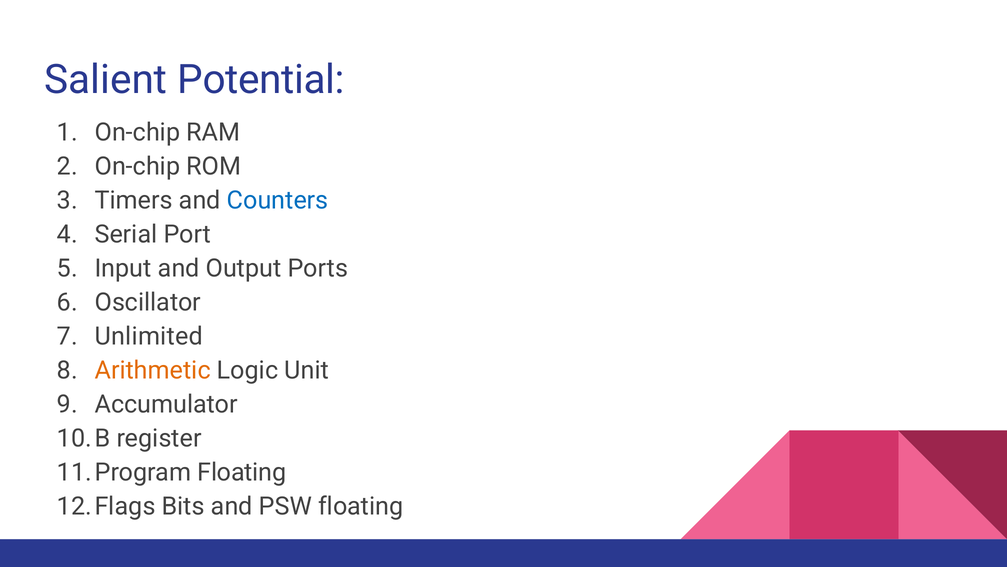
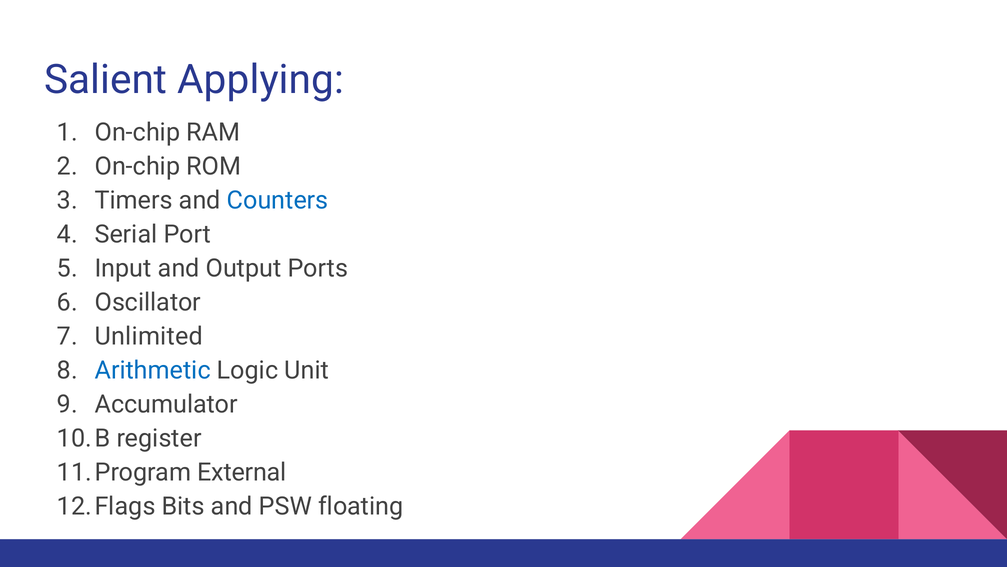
Potential: Potential -> Applying
Arithmetic colour: orange -> blue
Floating at (242, 472): Floating -> External
